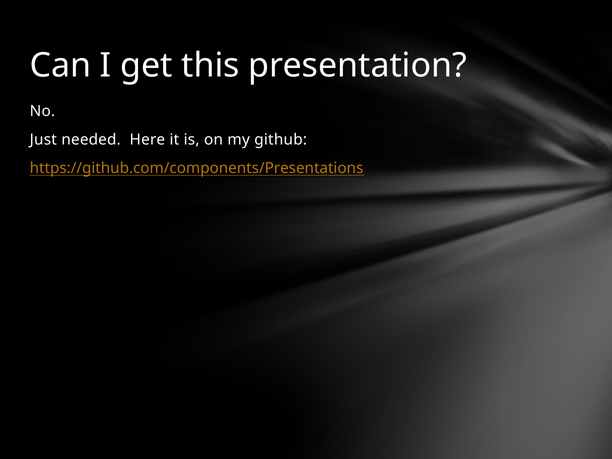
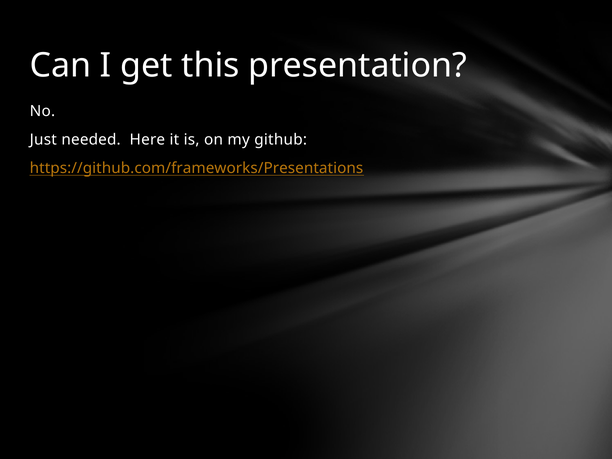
https://github.com/components/Presentations: https://github.com/components/Presentations -> https://github.com/frameworks/Presentations
